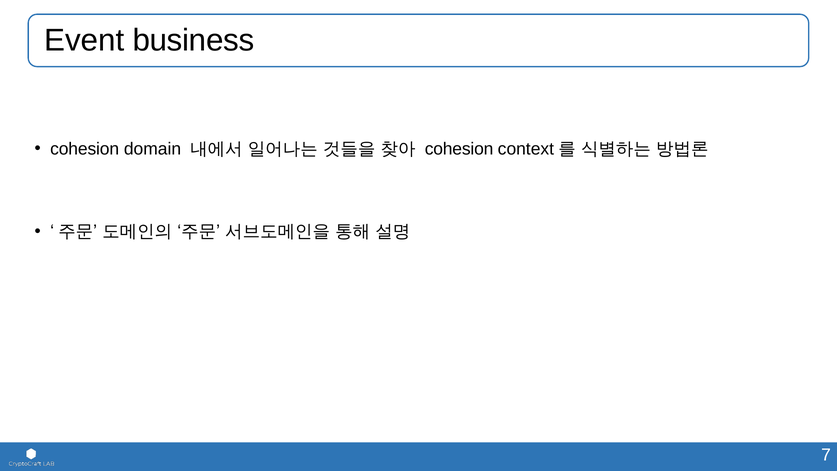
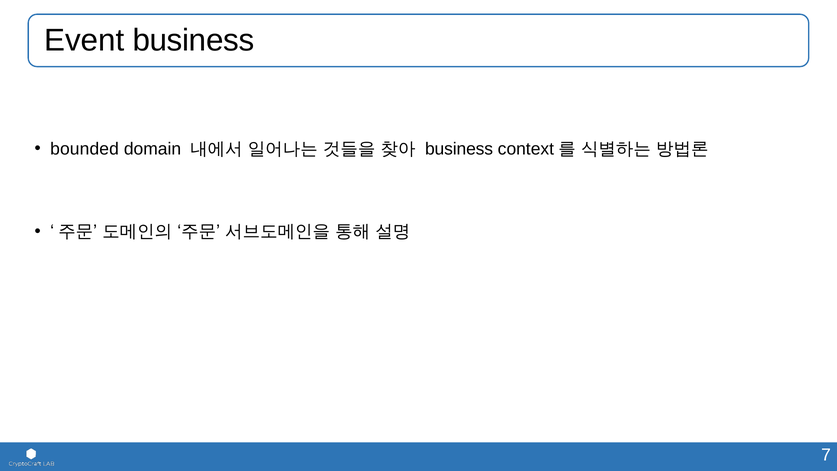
cohesion at (85, 149): cohesion -> bounded
cohesion at (459, 149): cohesion -> business
